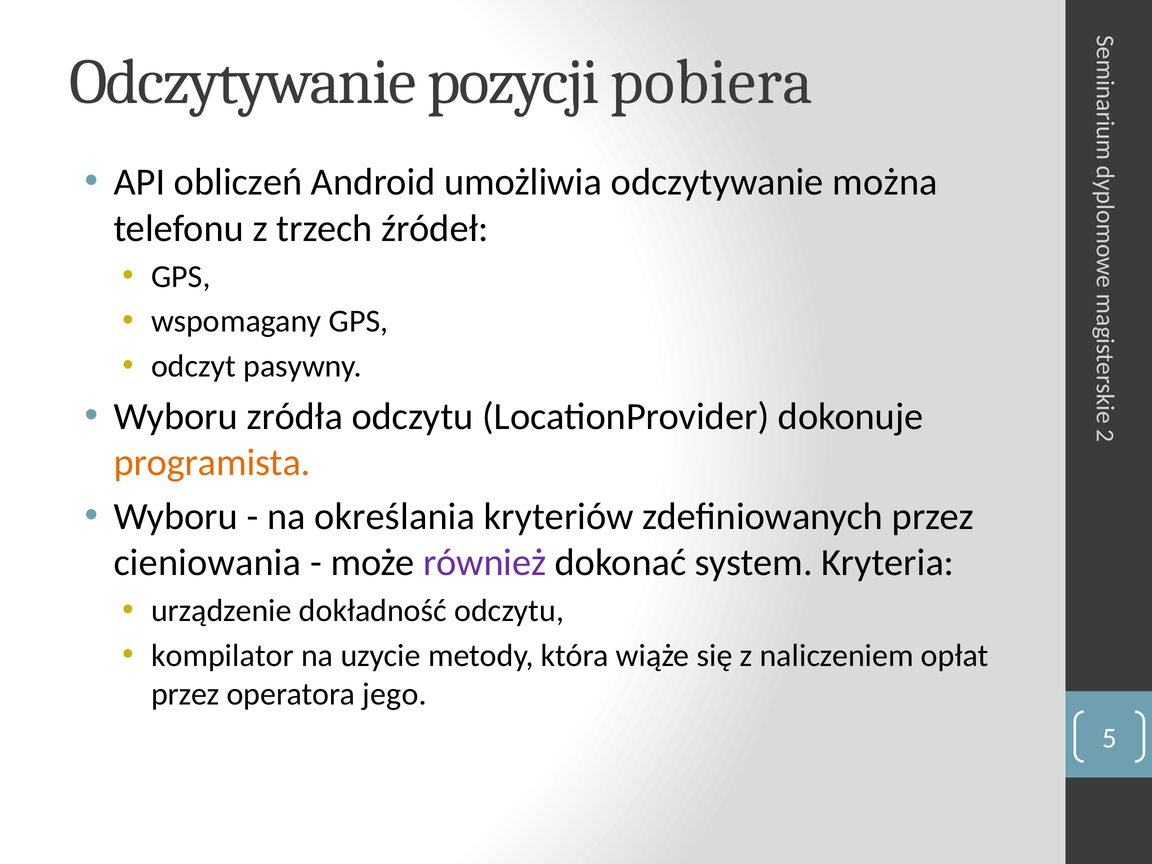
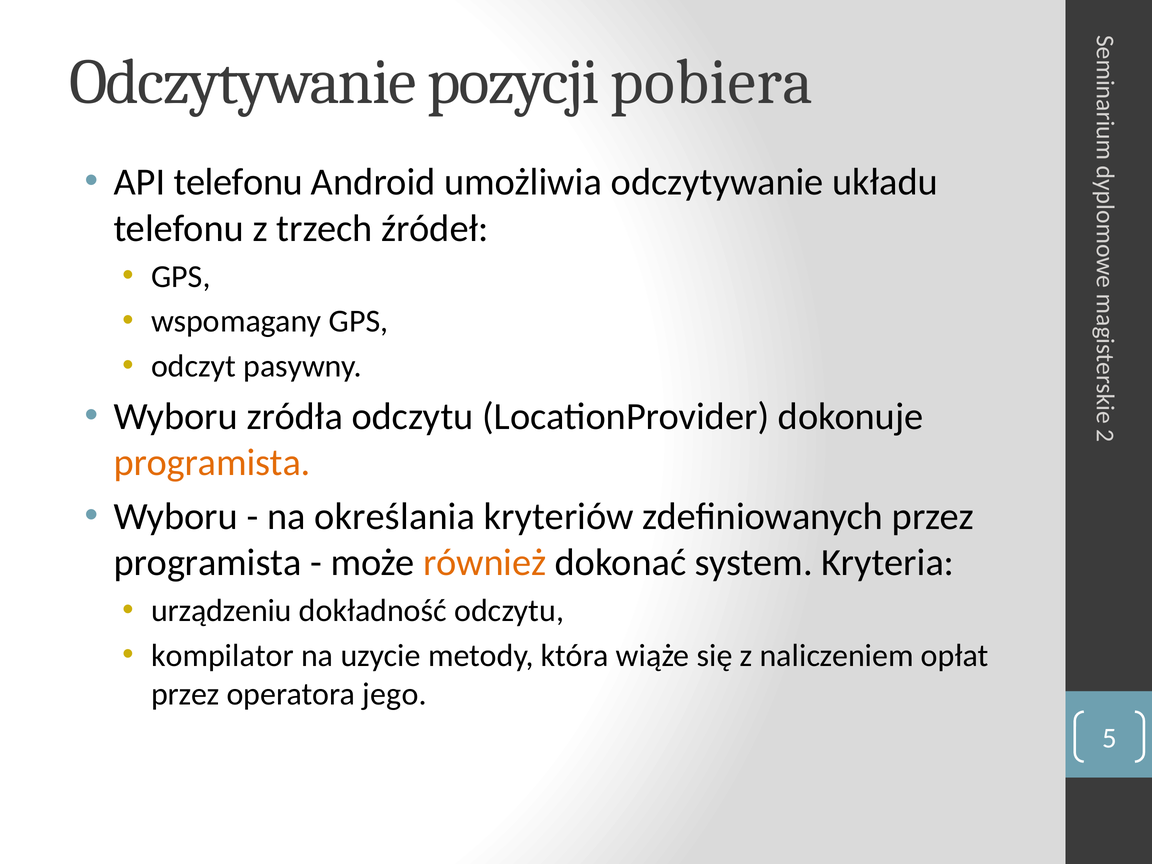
API obliczeń: obliczeń -> telefonu
można: można -> układu
cieniowania at (207, 563): cieniowania -> programista
również colour: purple -> orange
urządzenie: urządzenie -> urządzeniu
